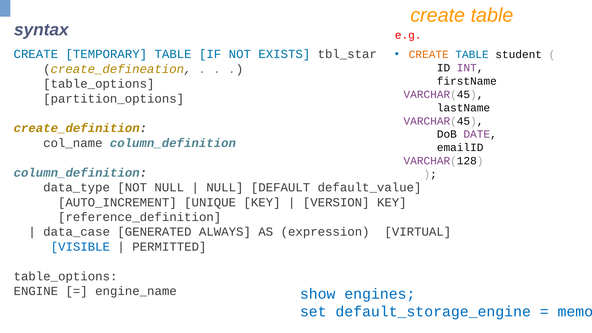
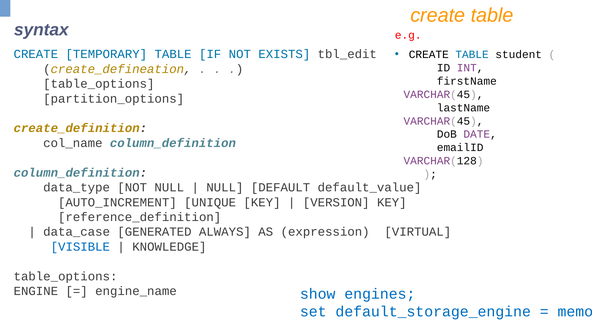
CREATE at (429, 54) colour: orange -> black
tbl_star: tbl_star -> tbl_edit
PERMITTED: PERMITTED -> KNOWLEDGE
